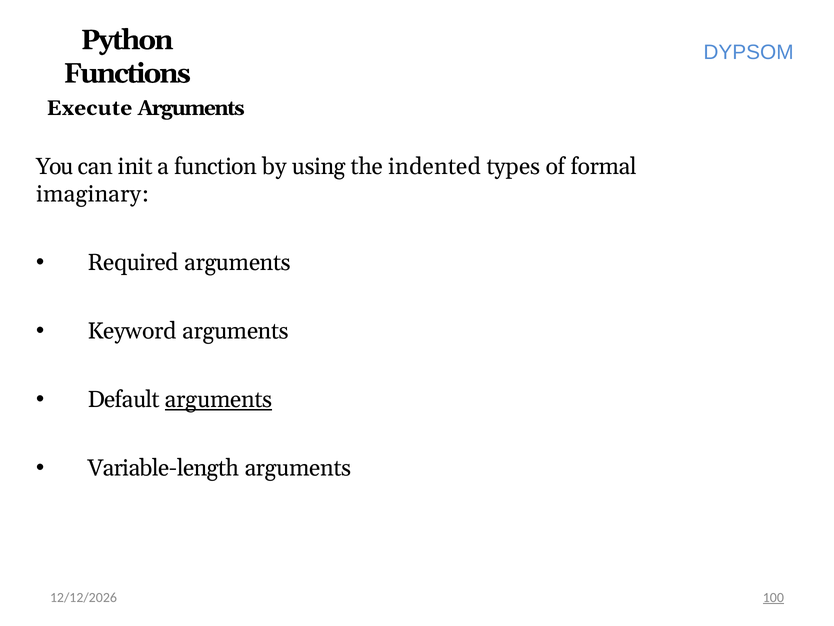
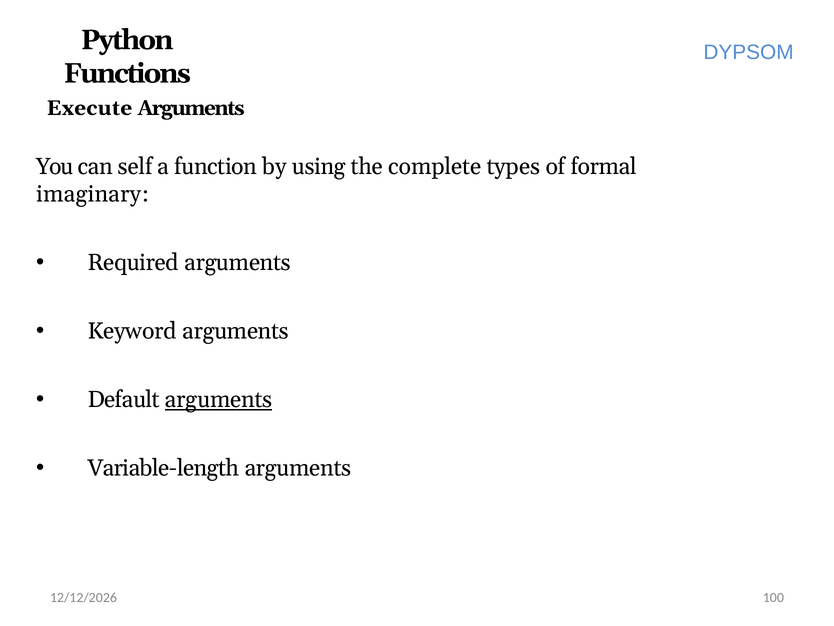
init: init -> self
indented: indented -> complete
100 underline: present -> none
